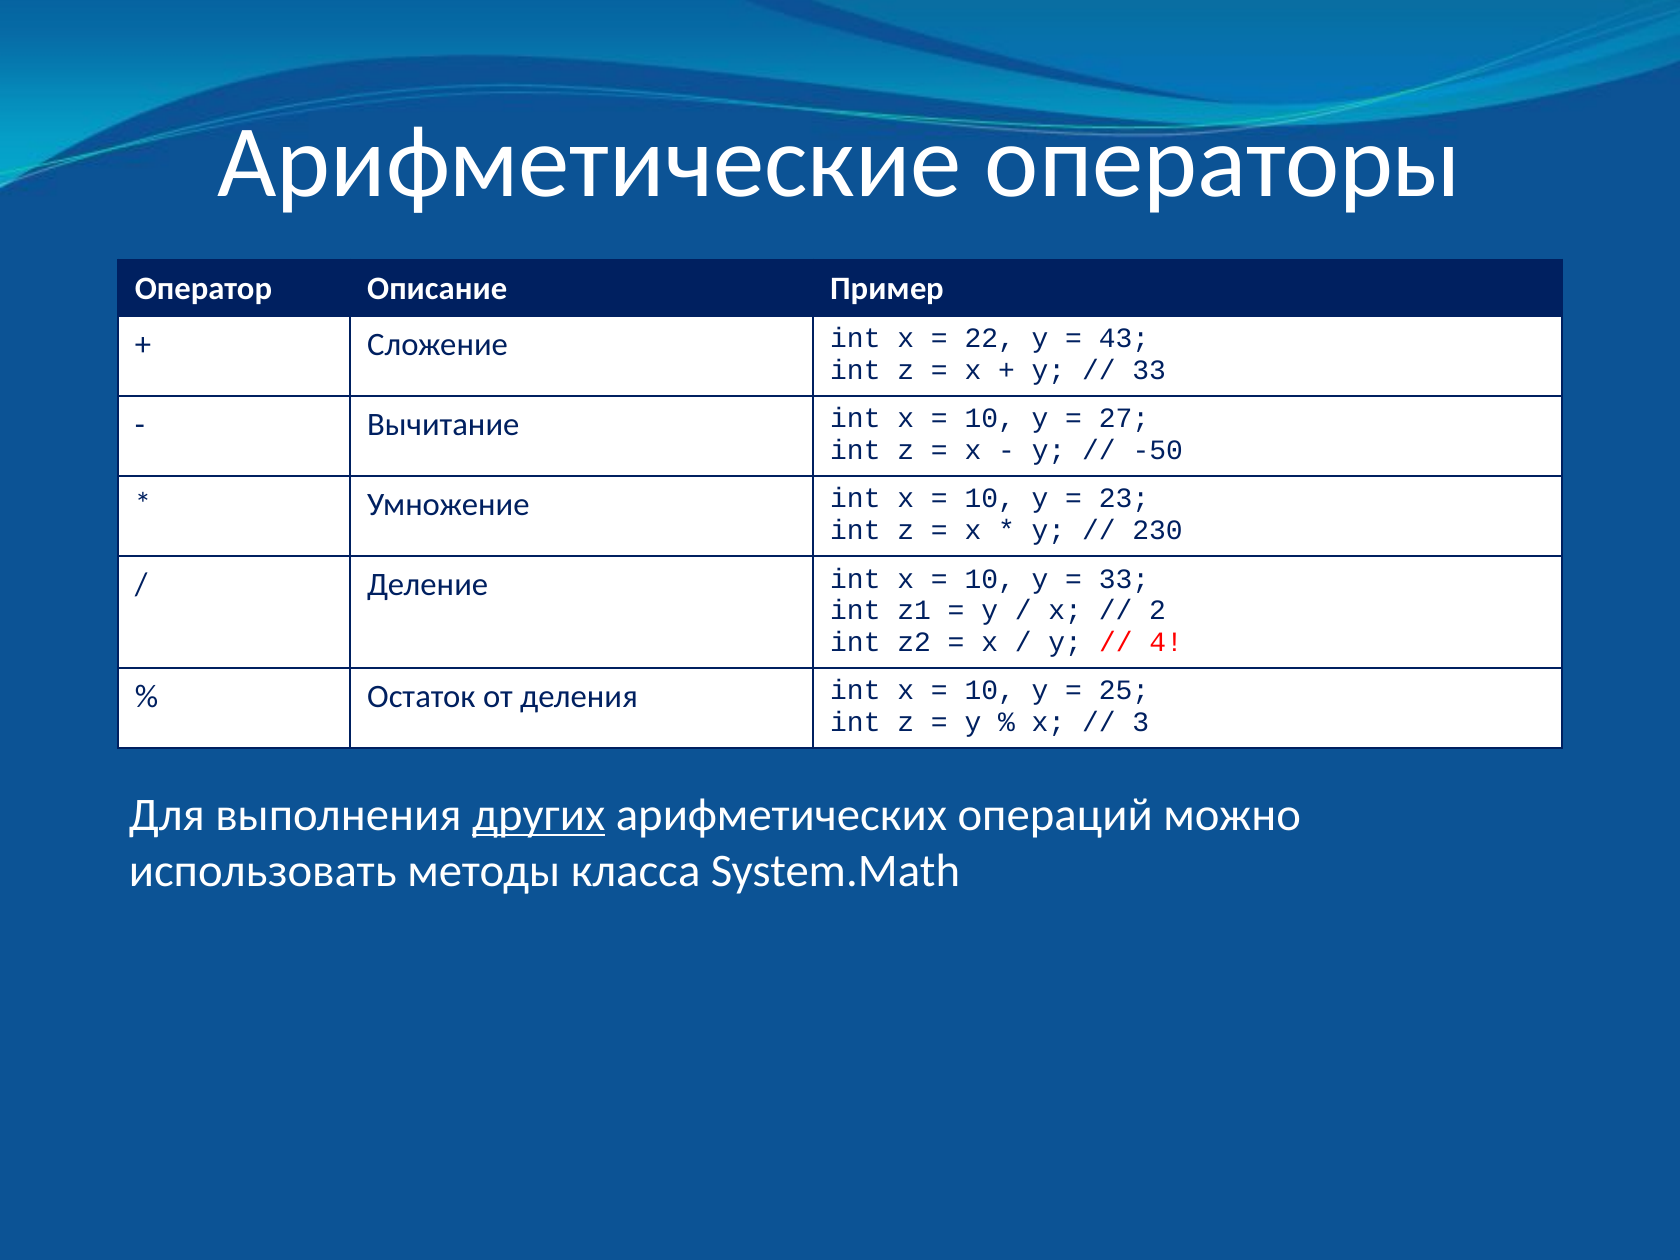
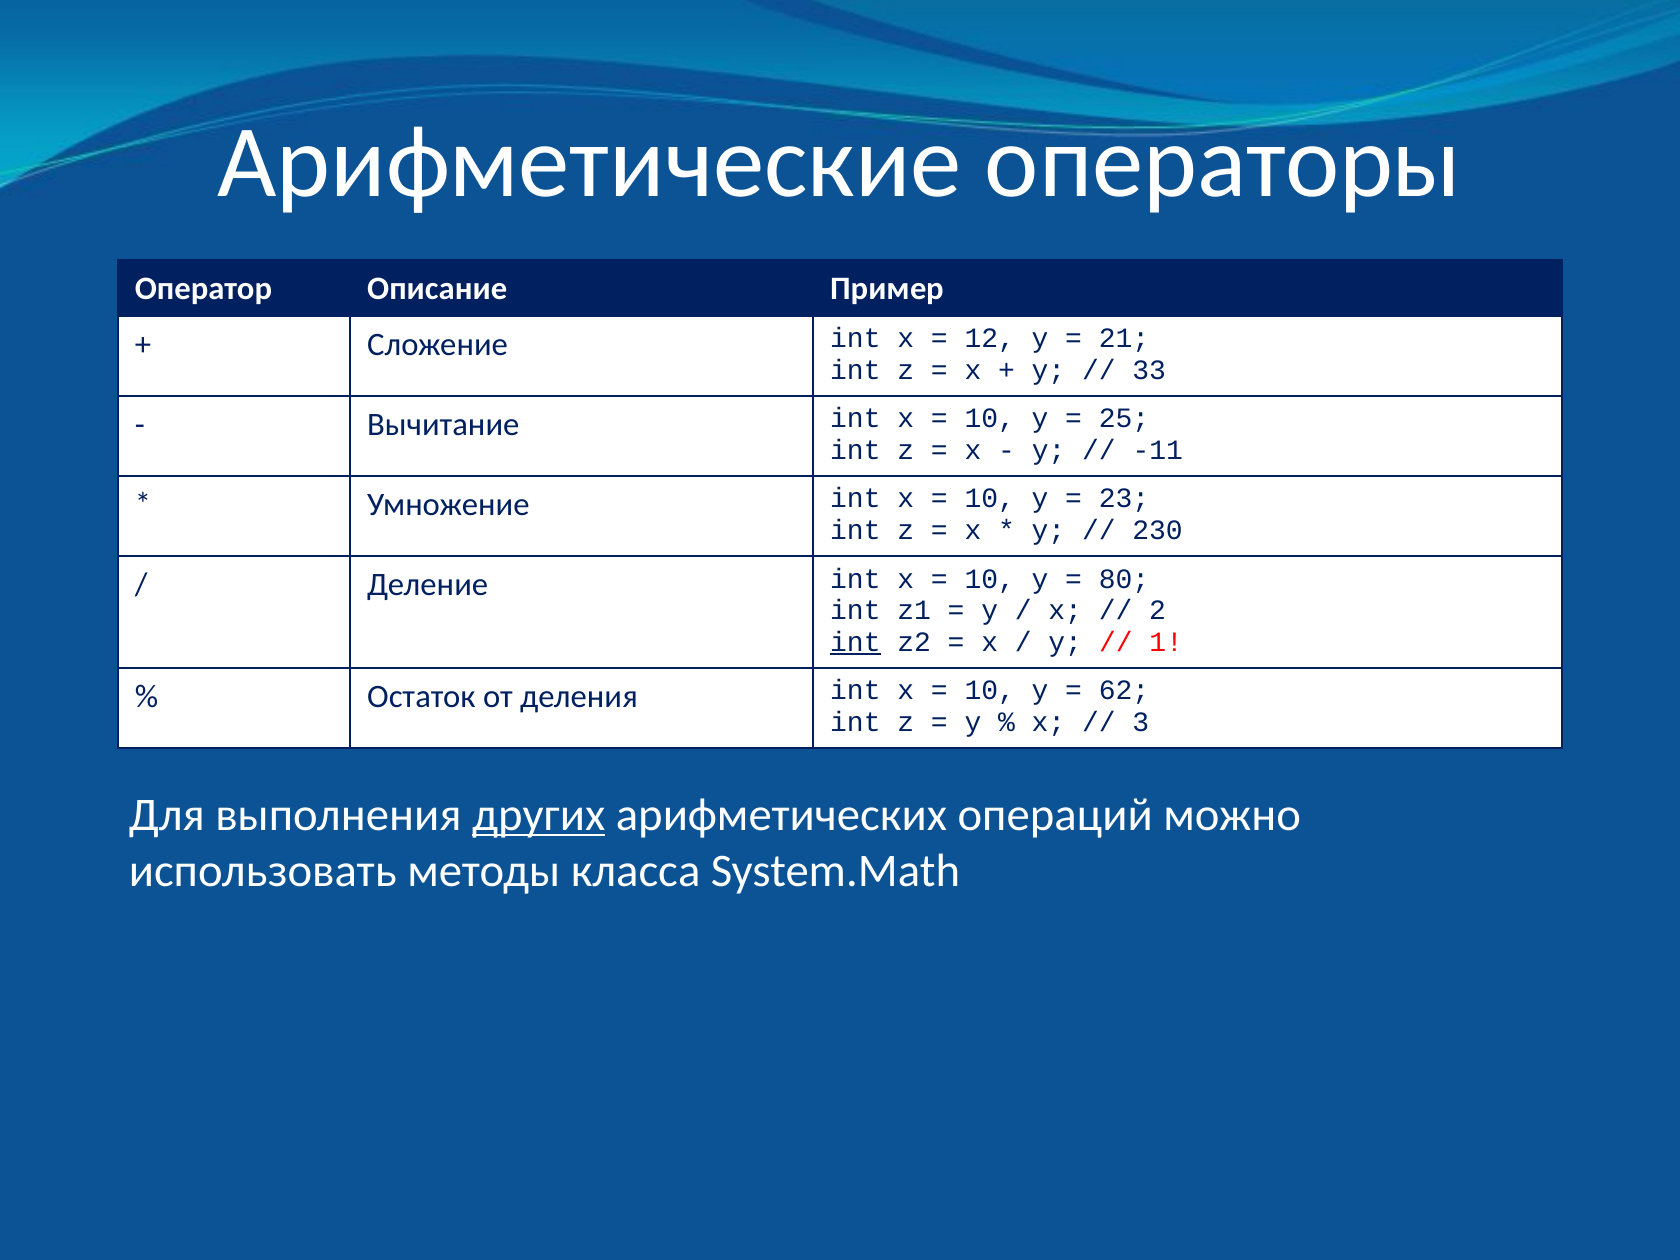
22: 22 -> 12
43: 43 -> 21
27: 27 -> 25
-50: -50 -> -11
33 at (1124, 579): 33 -> 80
int at (855, 642) underline: none -> present
4: 4 -> 1
25: 25 -> 62
